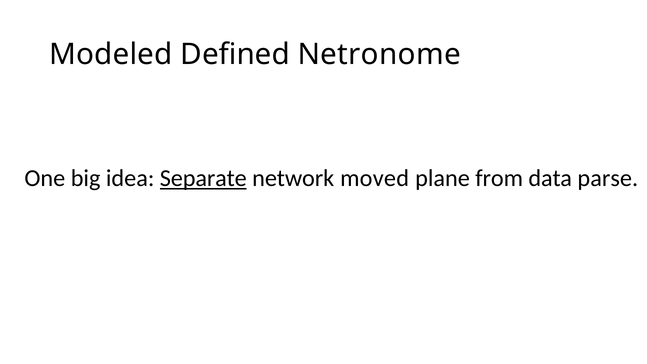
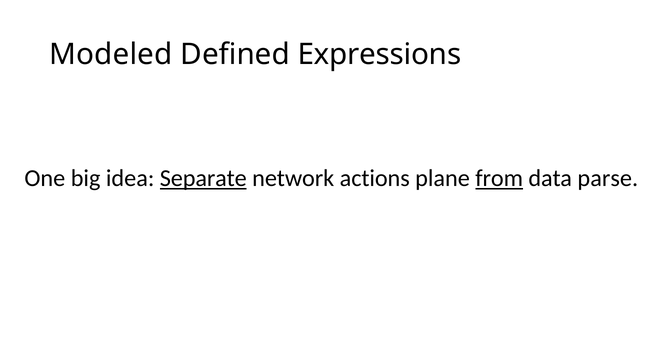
Netronome: Netronome -> Expressions
moved: moved -> actions
from underline: none -> present
